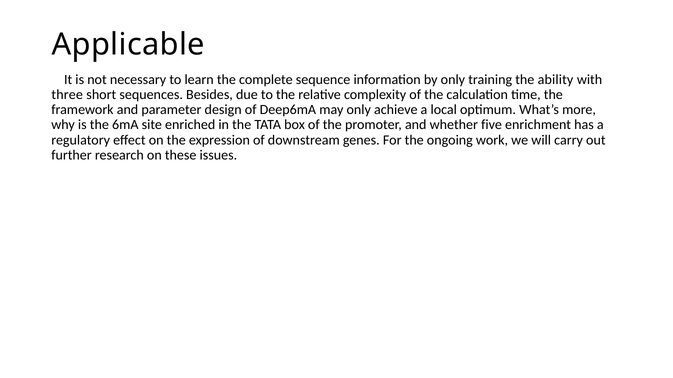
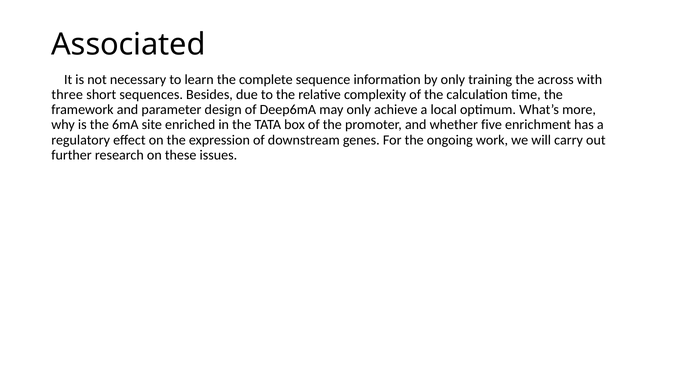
Applicable: Applicable -> Associated
ability: ability -> across
